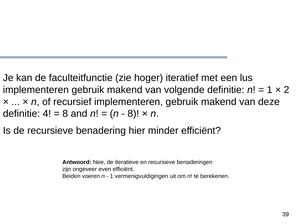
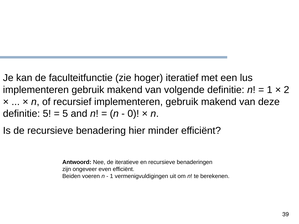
definitie 4: 4 -> 5
8 at (65, 114): 8 -> 5
8 at (133, 114): 8 -> 0
